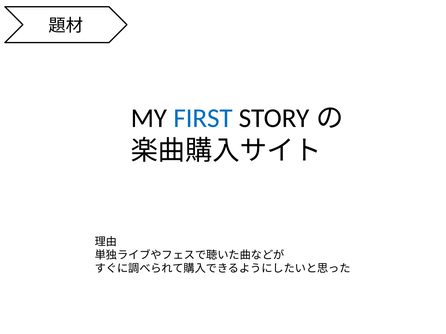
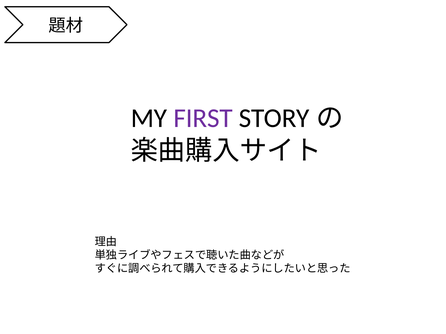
FIRST colour: blue -> purple
